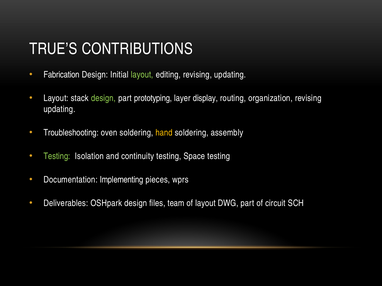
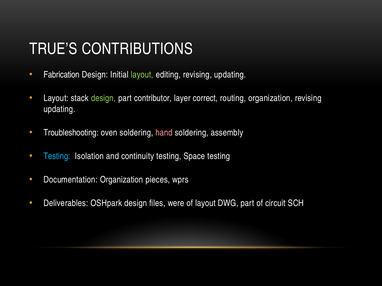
prototyping: prototyping -> contributor
display: display -> correct
hand colour: yellow -> pink
Testing at (57, 156) colour: light green -> light blue
Documentation Implementing: Implementing -> Organization
team: team -> were
